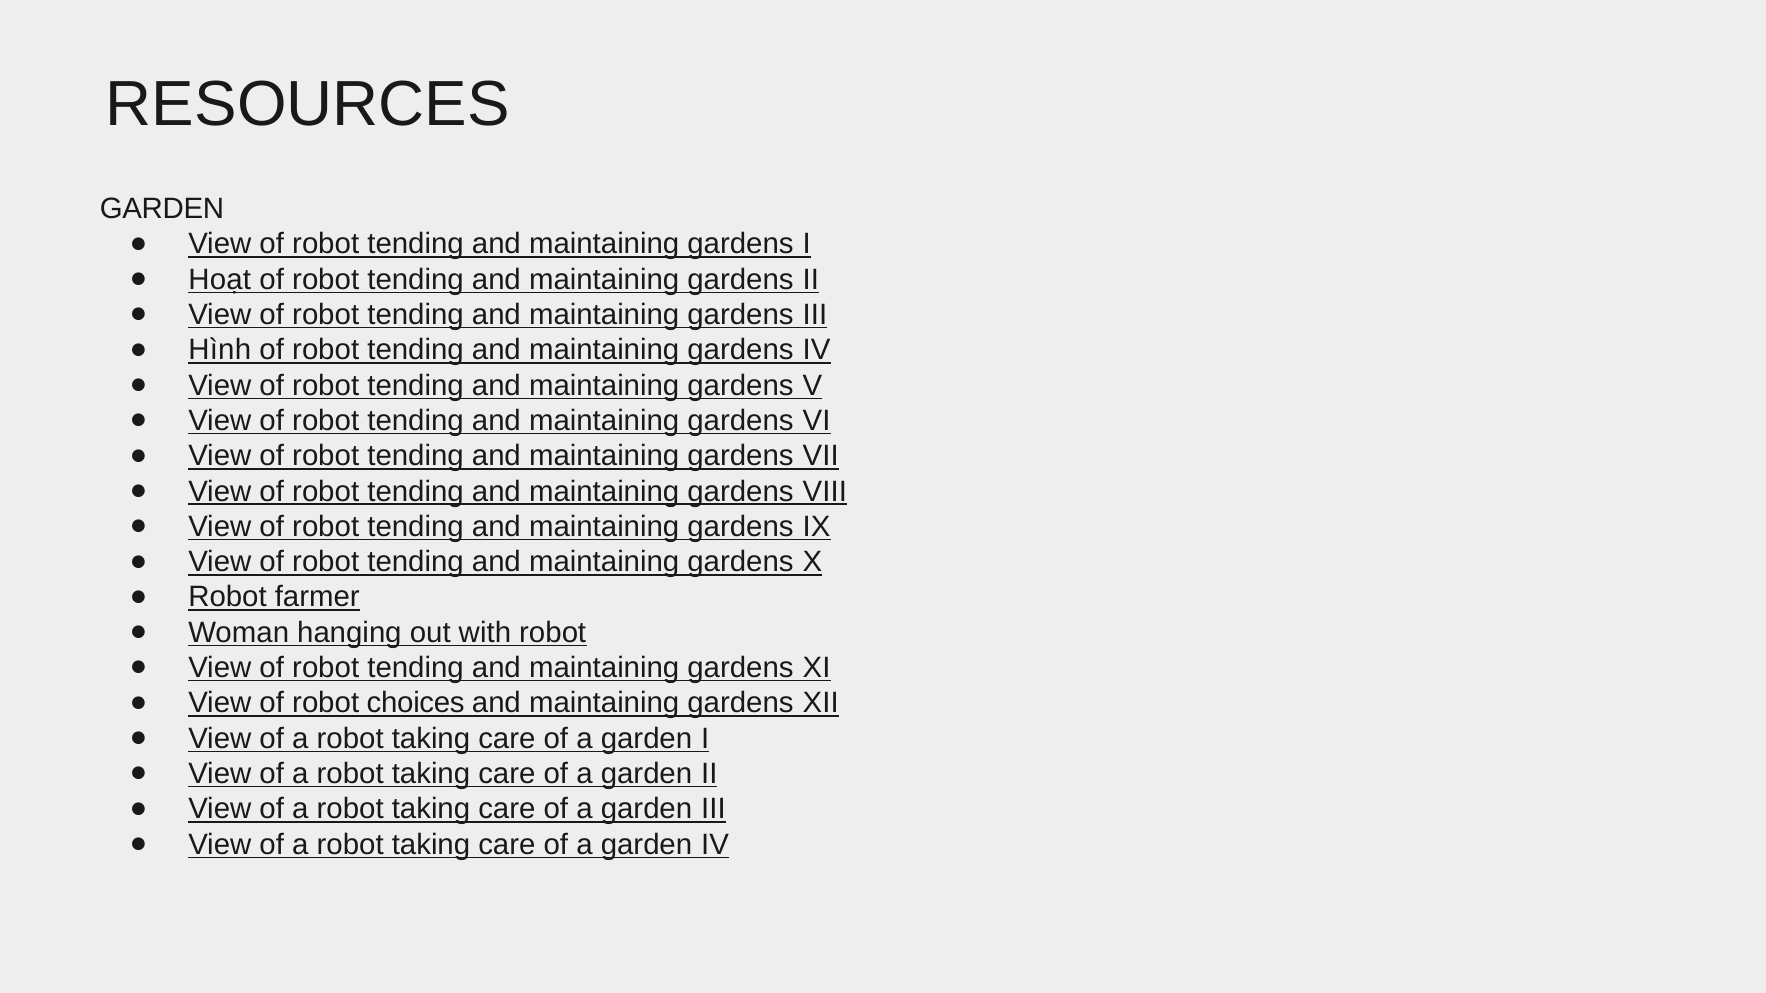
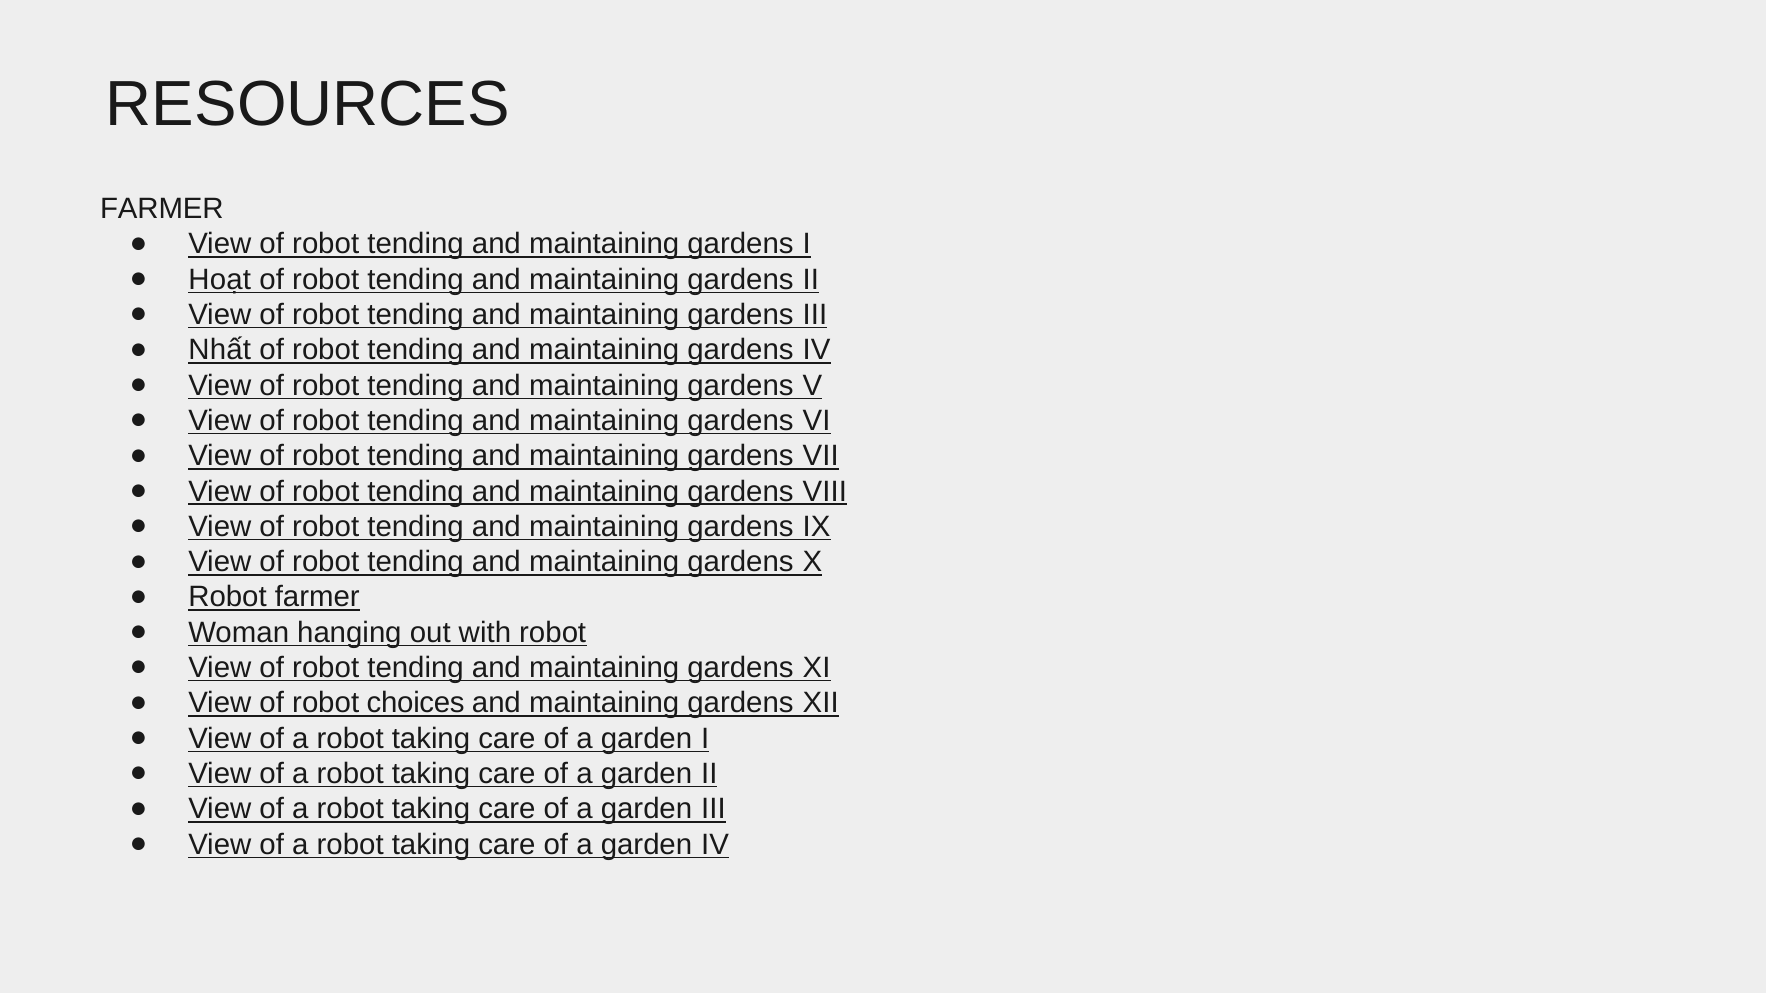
GARDEN at (162, 209): GARDEN -> FARMER
Hình: Hình -> Nhất
